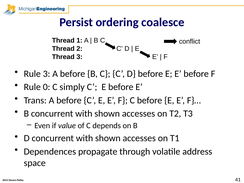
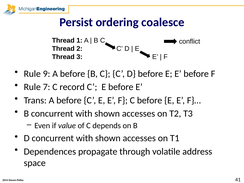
Rule 3: 3 -> 9
0: 0 -> 7
simply: simply -> record
